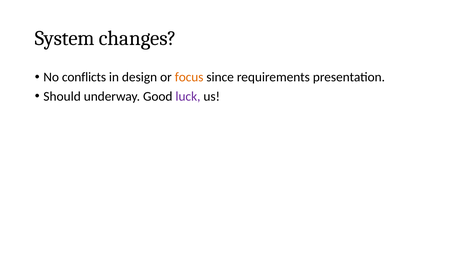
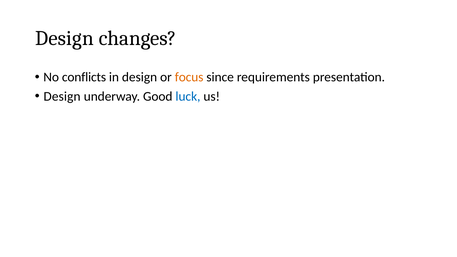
System at (65, 38): System -> Design
Should at (62, 96): Should -> Design
luck colour: purple -> blue
